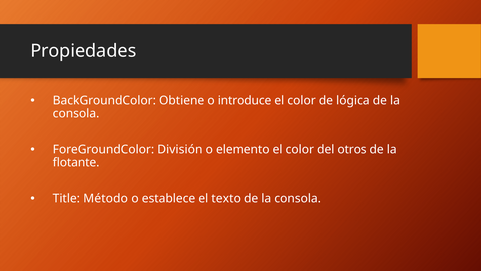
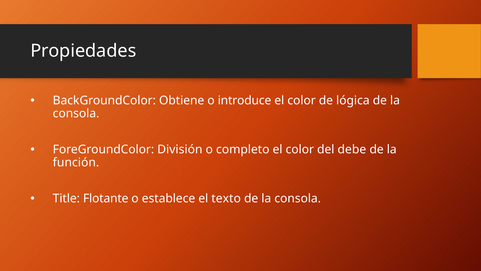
elemento: elemento -> completo
otros: otros -> debe
flotante: flotante -> función
Método: Método -> Flotante
